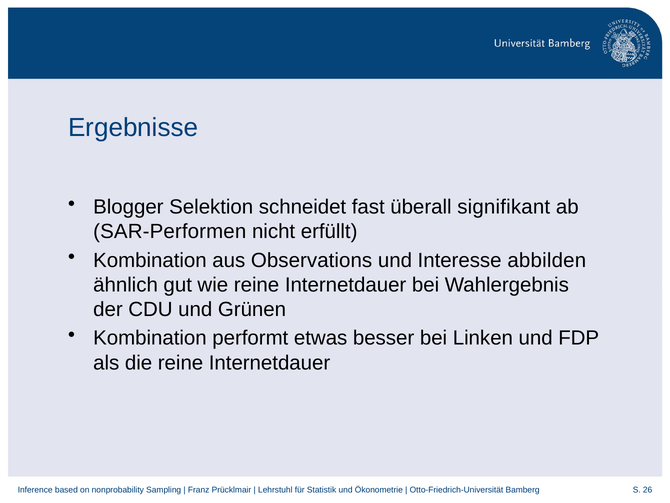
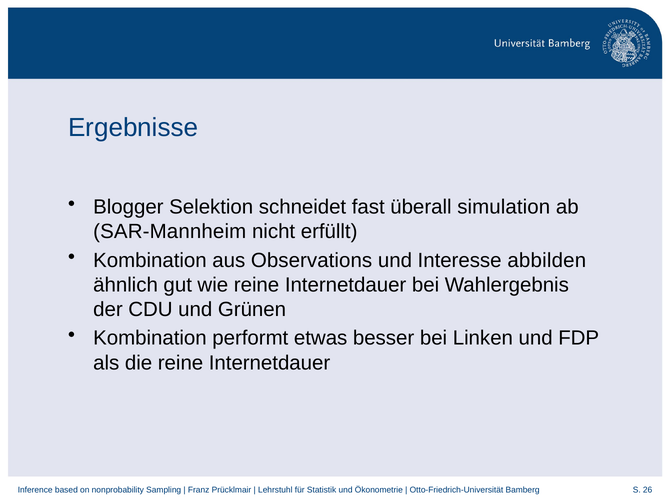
signifikant: signifikant -> simulation
SAR-Performen: SAR-Performen -> SAR-Mannheim
